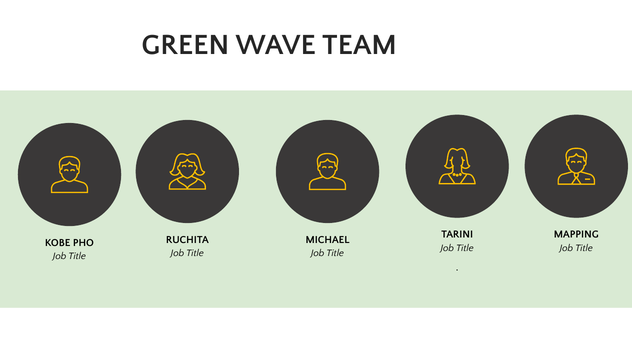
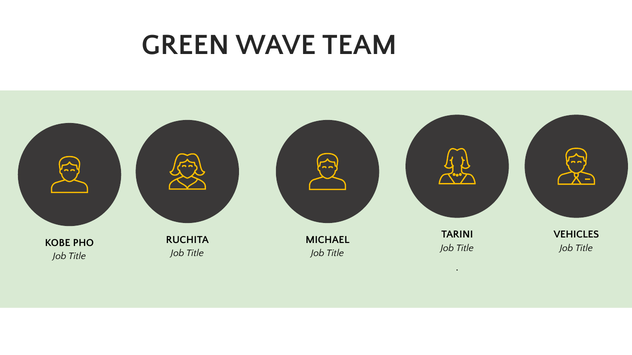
MAPPING: MAPPING -> VEHICLES
